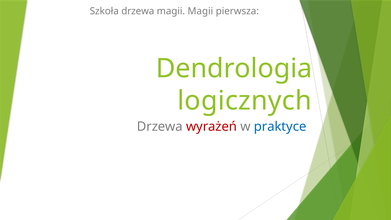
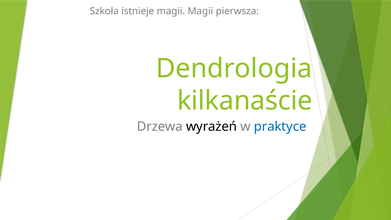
Szkoła drzewa: drzewa -> istnieje
logicznych: logicznych -> kilkanaście
wyrażeń colour: red -> black
